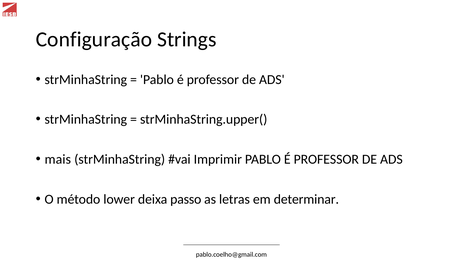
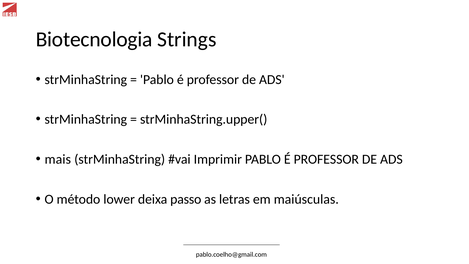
Configuração: Configuração -> Biotecnologia
determinar: determinar -> maiúsculas
